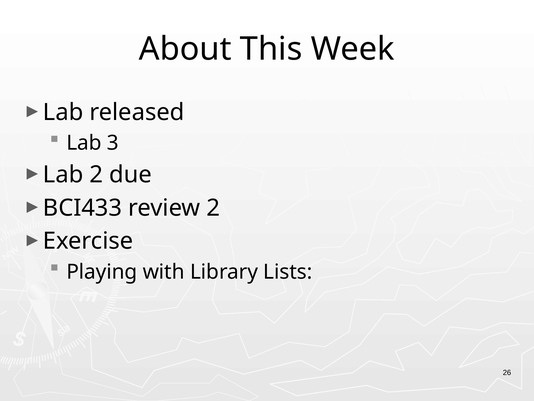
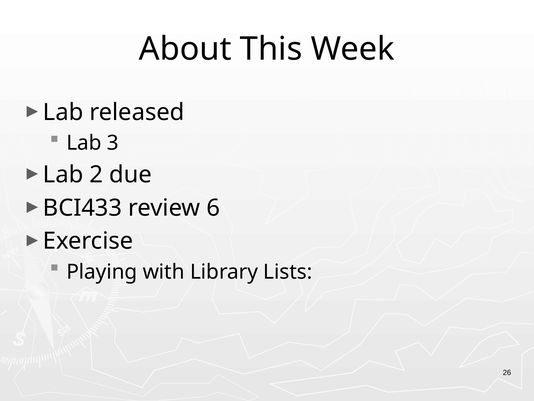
review 2: 2 -> 6
